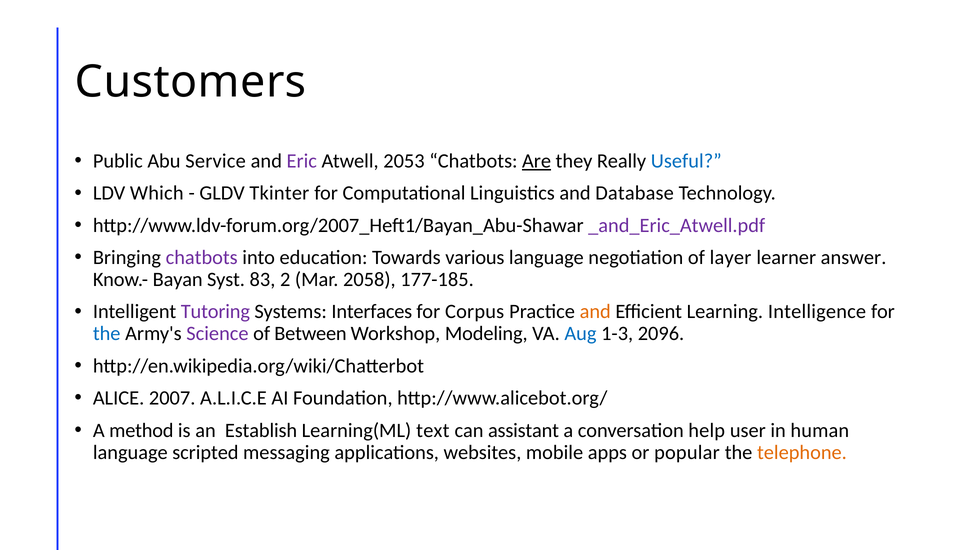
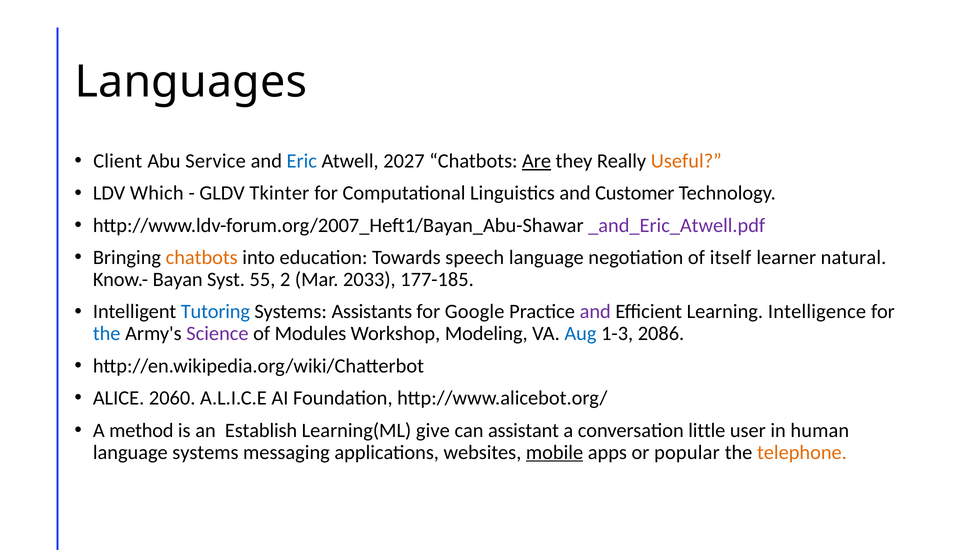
Customers: Customers -> Languages
Public: Public -> Client
Eric colour: purple -> blue
2053: 2053 -> 2027
Useful colour: blue -> orange
Database: Database -> Customer
chatbots at (202, 258) colour: purple -> orange
various: various -> speech
layer: layer -> itself
answer: answer -> natural
83: 83 -> 55
2058: 2058 -> 2033
Tutoring colour: purple -> blue
Interfaces: Interfaces -> Assistants
Corpus: Corpus -> Google
and at (595, 312) colour: orange -> purple
Between: Between -> Modules
2096: 2096 -> 2086
2007: 2007 -> 2060
text: text -> give
help: help -> little
language scripted: scripted -> systems
mobile underline: none -> present
